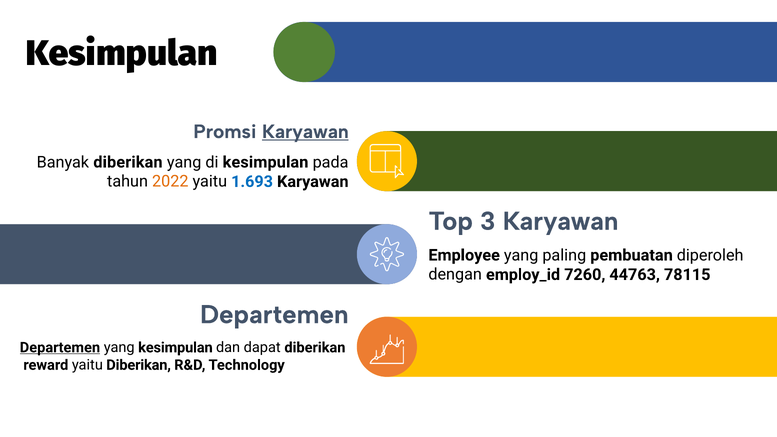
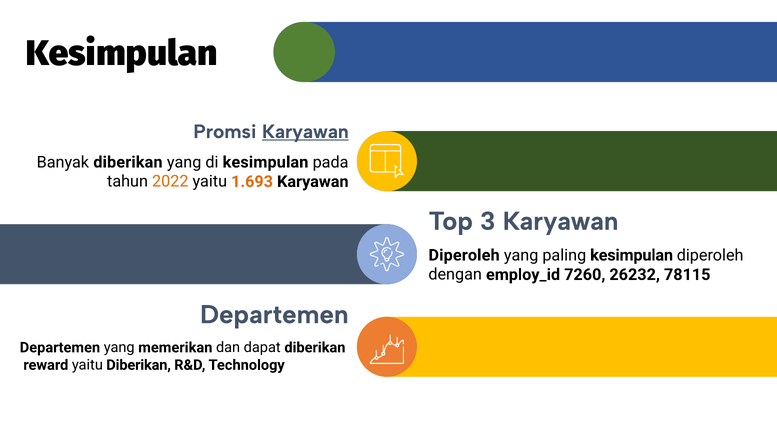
1.693 colour: blue -> orange
Employee at (464, 255): Employee -> Diperoleh
paling pembuatan: pembuatan -> kesimpulan
44763: 44763 -> 26232
Departemen at (60, 348) underline: present -> none
yang kesimpulan: kesimpulan -> memerikan
